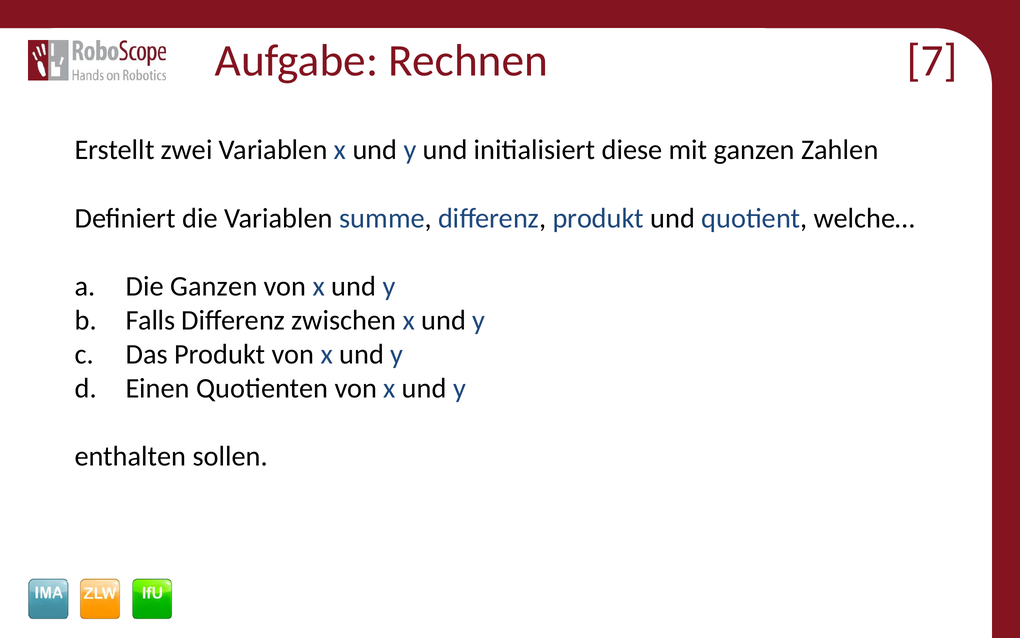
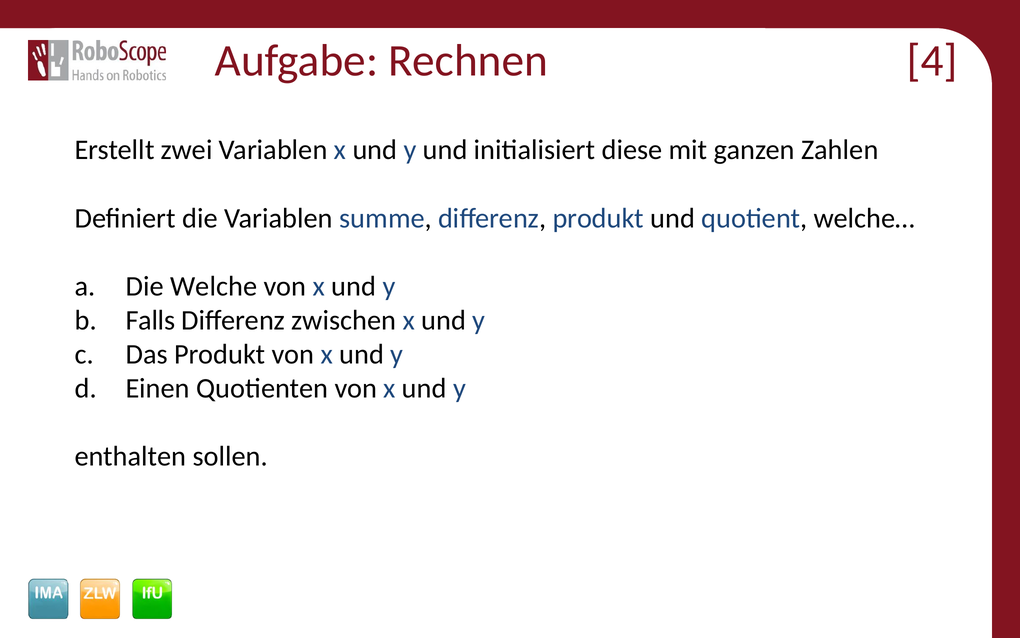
7: 7 -> 4
Die Ganzen: Ganzen -> Welche
